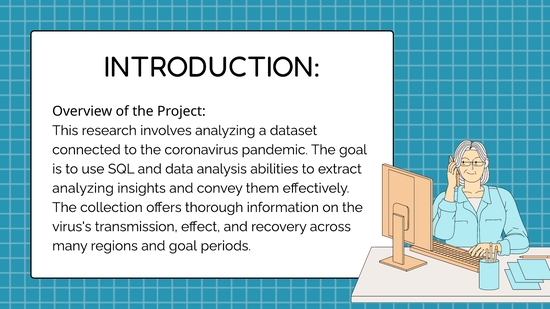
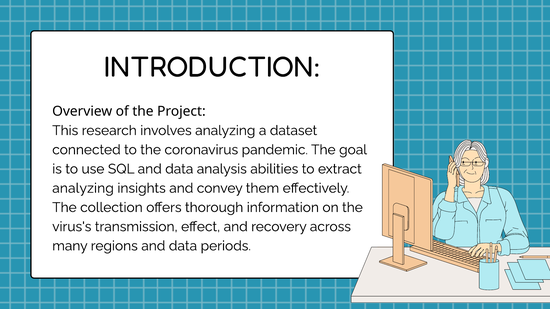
regions and goal: goal -> data
